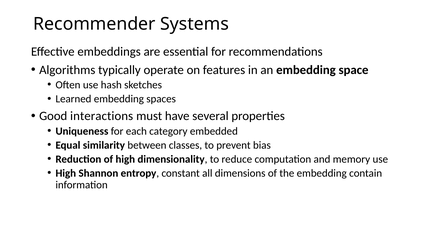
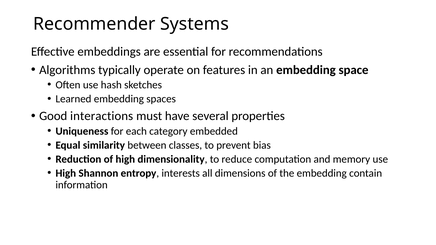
constant: constant -> interests
